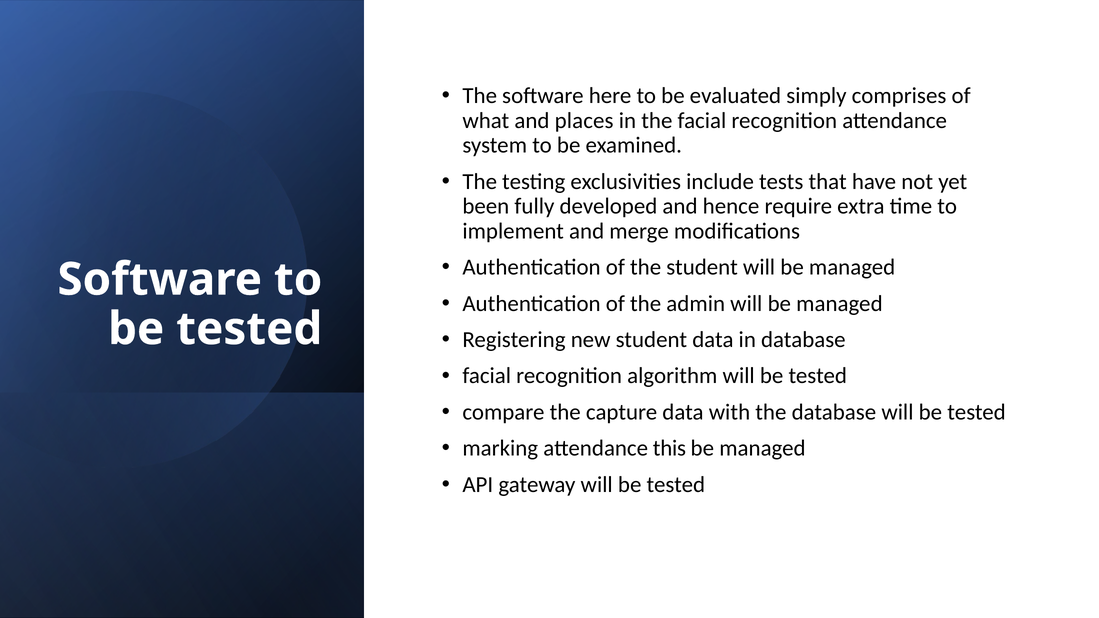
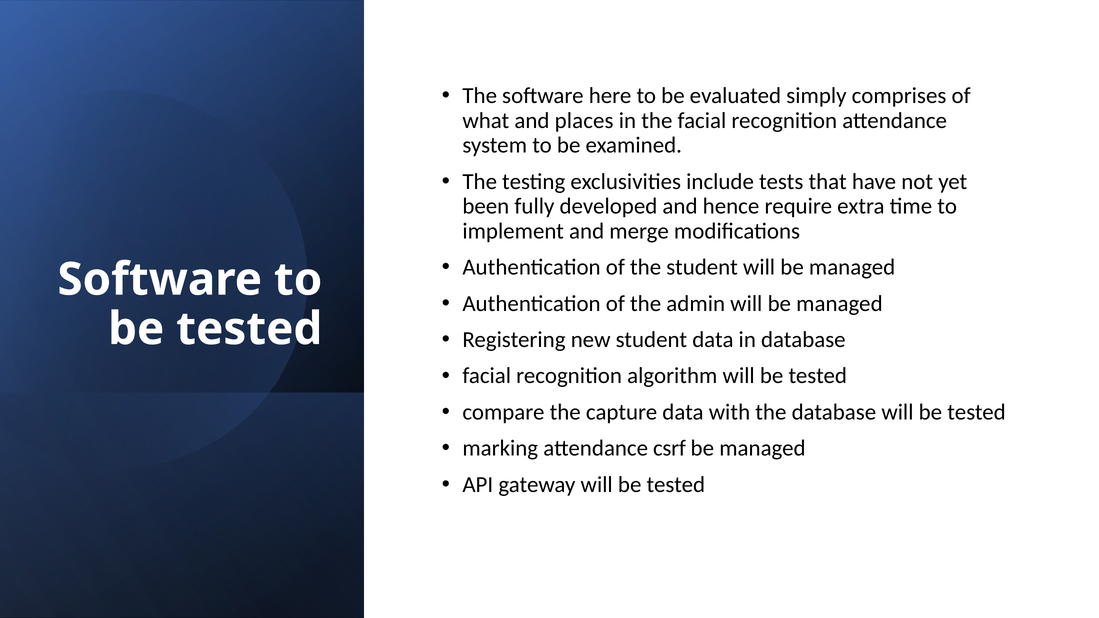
this: this -> csrf
